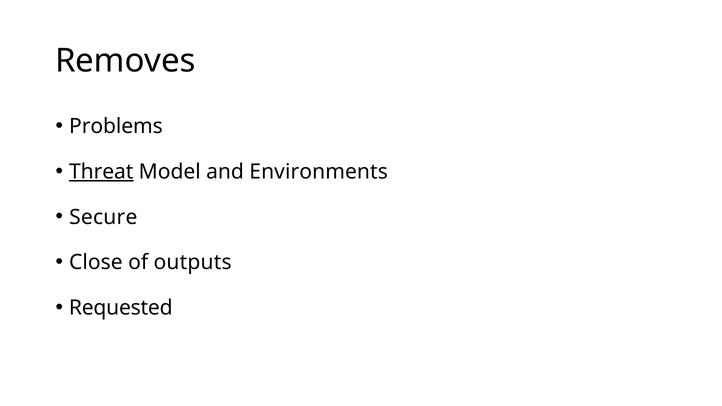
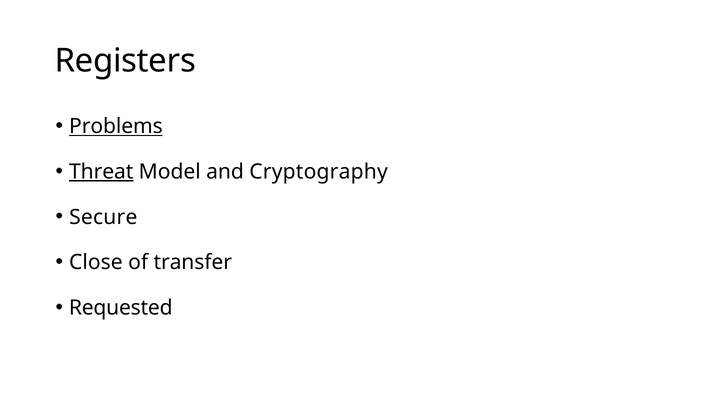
Removes: Removes -> Registers
Problems underline: none -> present
Environments: Environments -> Cryptography
outputs: outputs -> transfer
